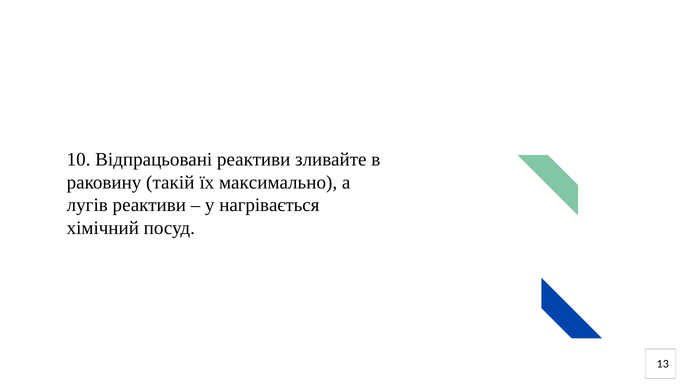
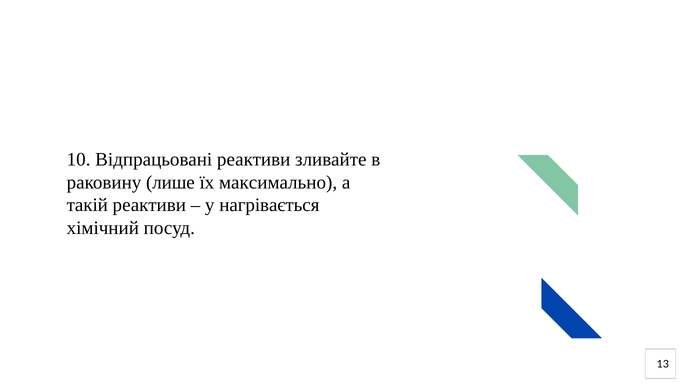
такій: такій -> лише
лугів: лугів -> такій
